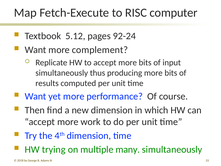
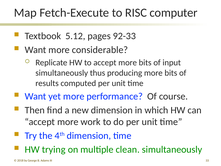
92-24: 92-24 -> 92-33
complement: complement -> considerable
many: many -> clean
